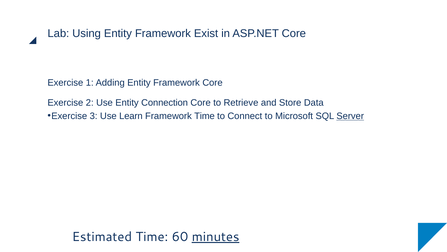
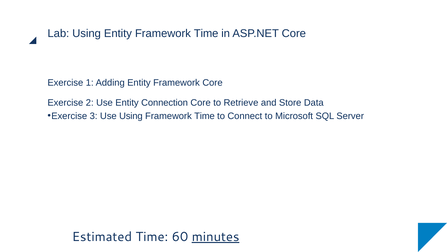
Entity Framework Exist: Exist -> Time
Use Learn: Learn -> Using
Server underline: present -> none
